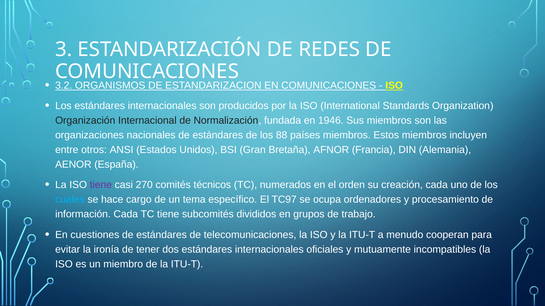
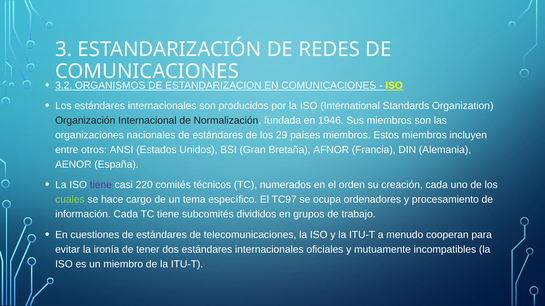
88: 88 -> 29
270: 270 -> 220
cuales colour: light blue -> light green
